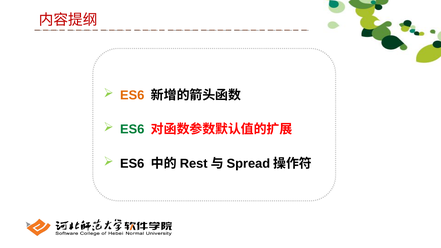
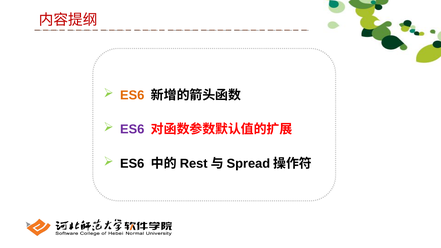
ES6 at (132, 129) colour: green -> purple
